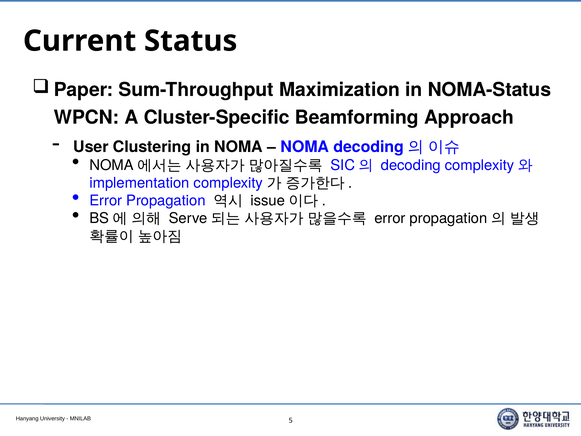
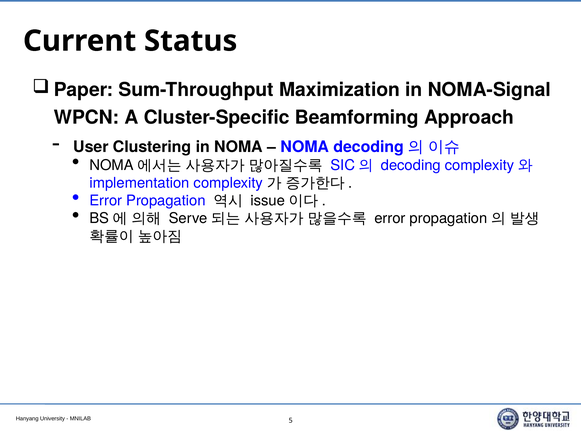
NOMA-Status: NOMA-Status -> NOMA-Signal
